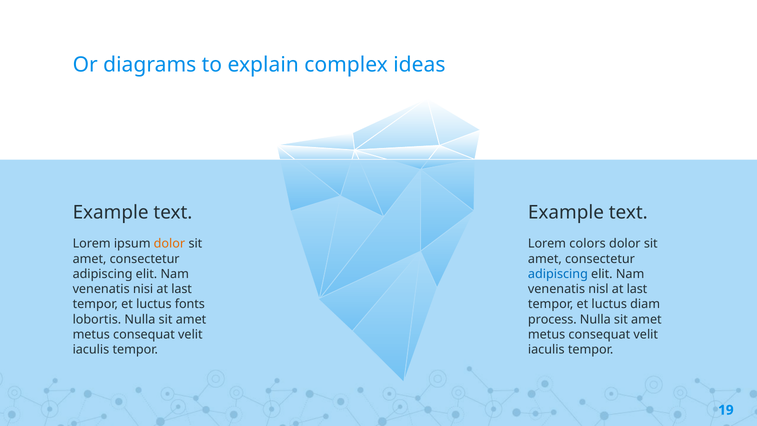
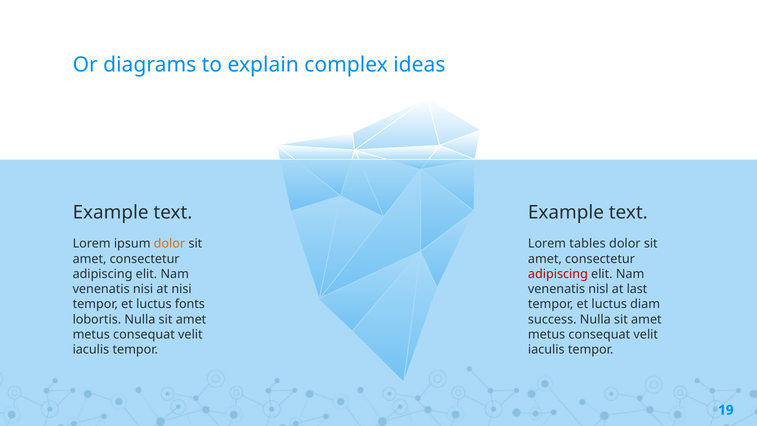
colors: colors -> tables
adipiscing at (558, 274) colour: blue -> red
nisi at last: last -> nisi
process: process -> success
